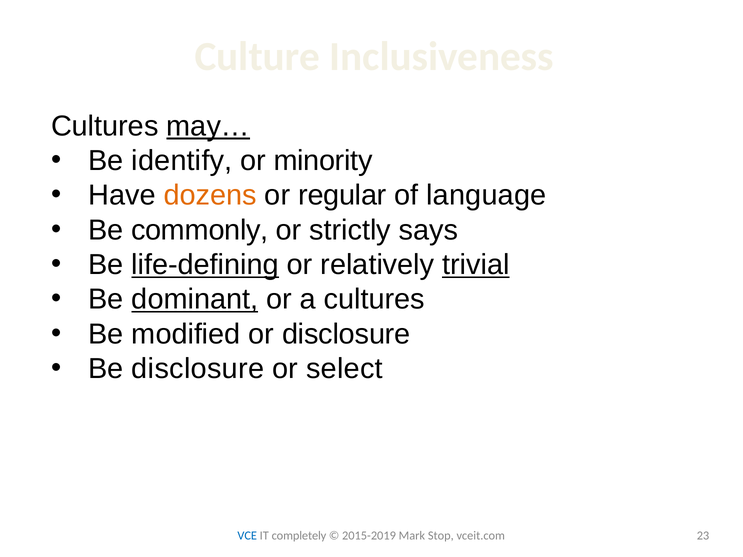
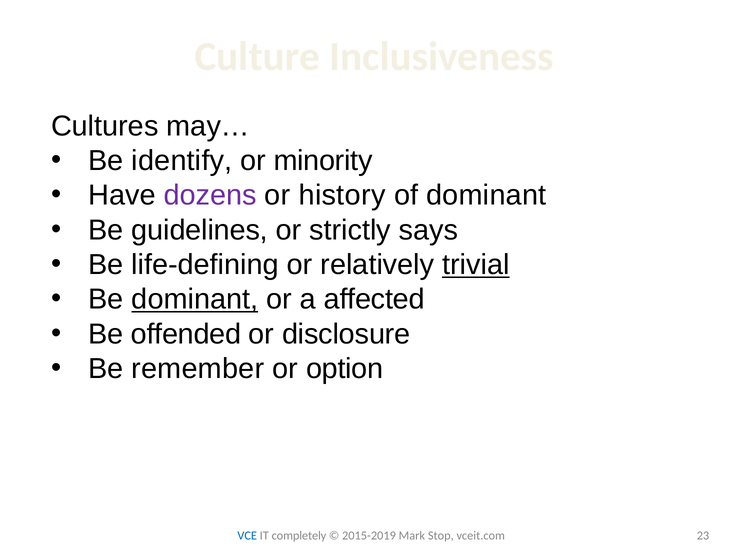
may… underline: present -> none
dozens colour: orange -> purple
regular: regular -> history
of language: language -> dominant
commonly: commonly -> guidelines
life-defining underline: present -> none
a cultures: cultures -> affected
modified: modified -> offended
Be disclosure: disclosure -> remember
select: select -> option
